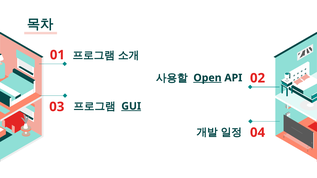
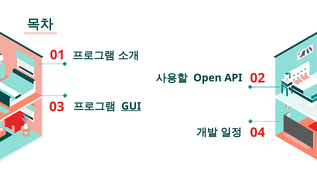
Open underline: present -> none
